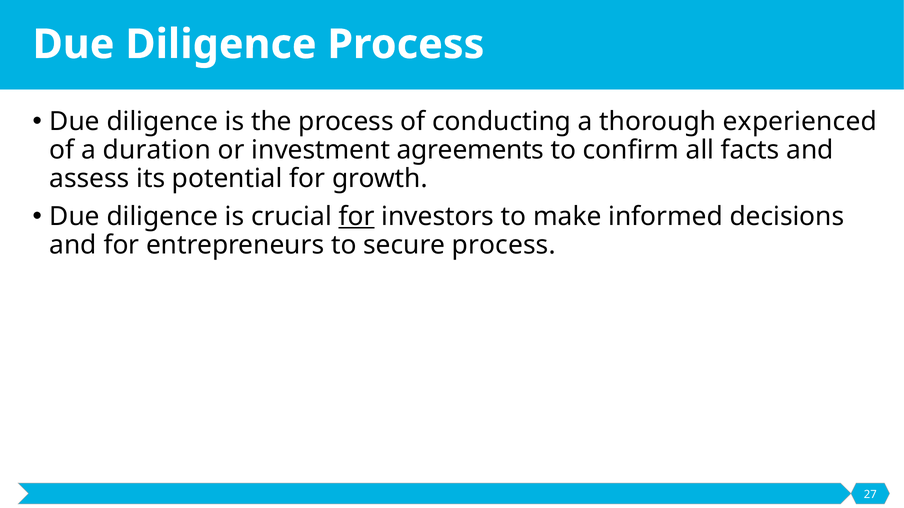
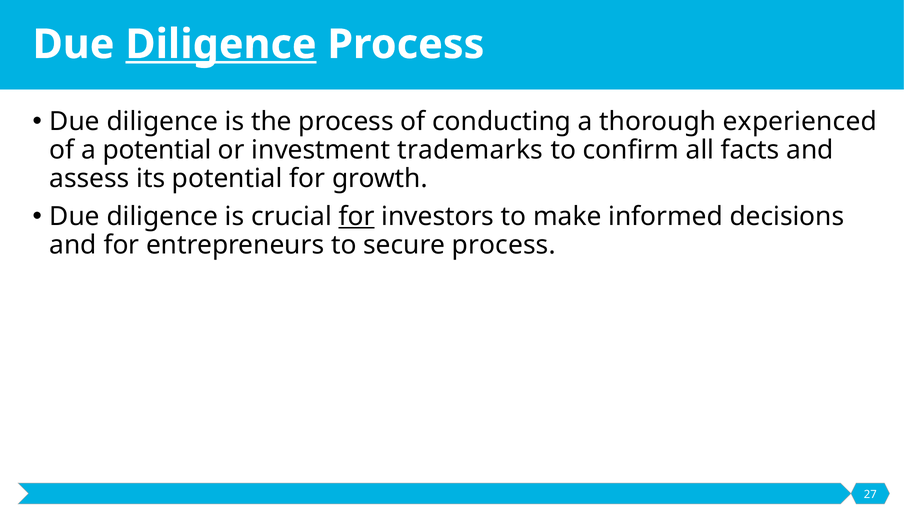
Diligence at (221, 44) underline: none -> present
a duration: duration -> potential
agreements: agreements -> trademarks
